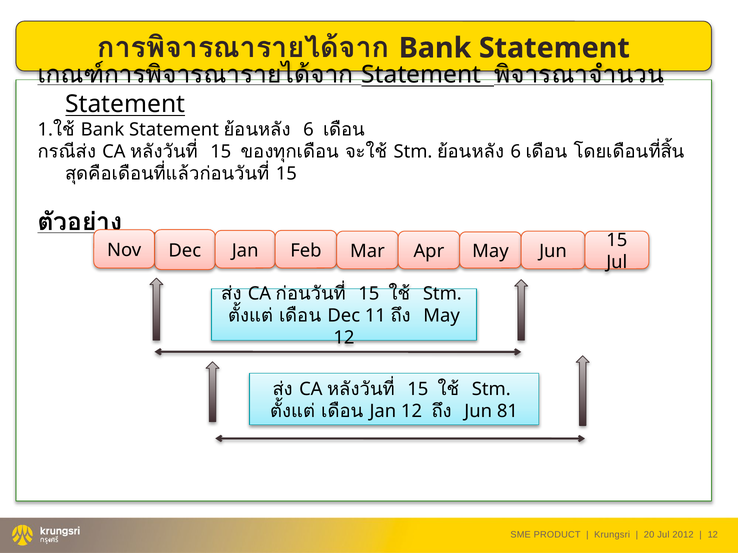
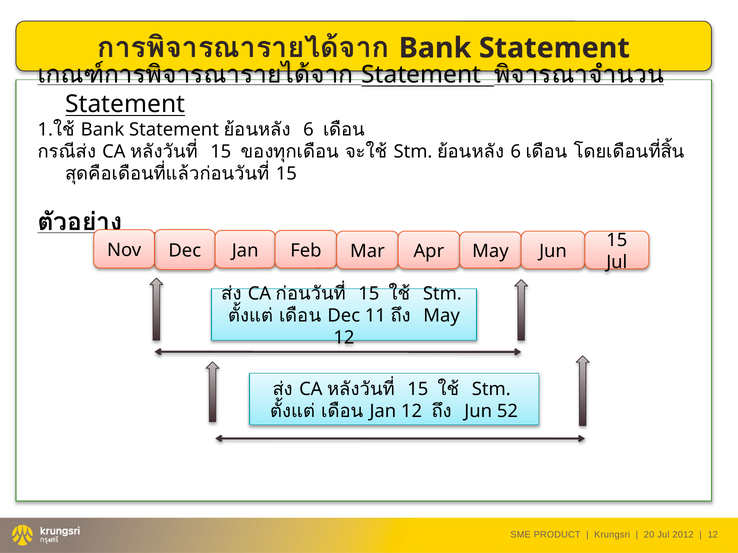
81: 81 -> 52
